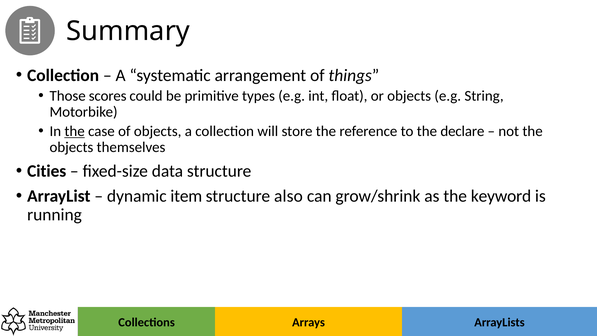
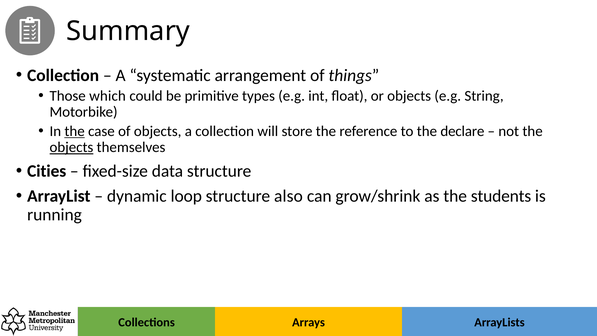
scores: scores -> which
objects at (71, 147) underline: none -> present
item: item -> loop
keyword: keyword -> students
